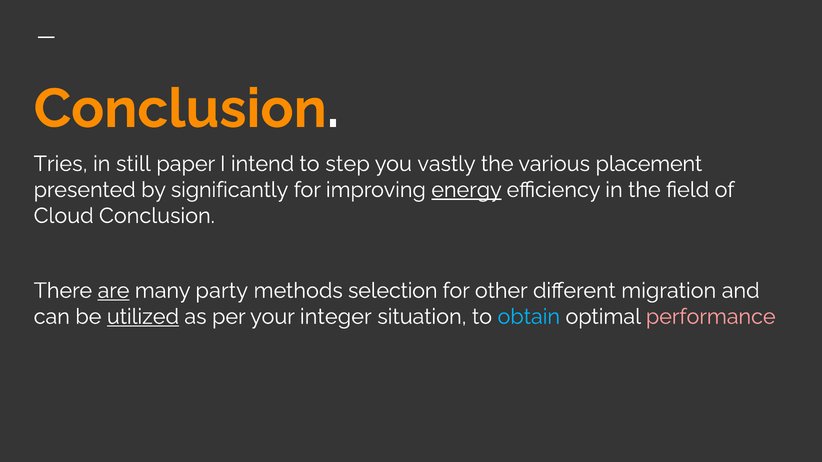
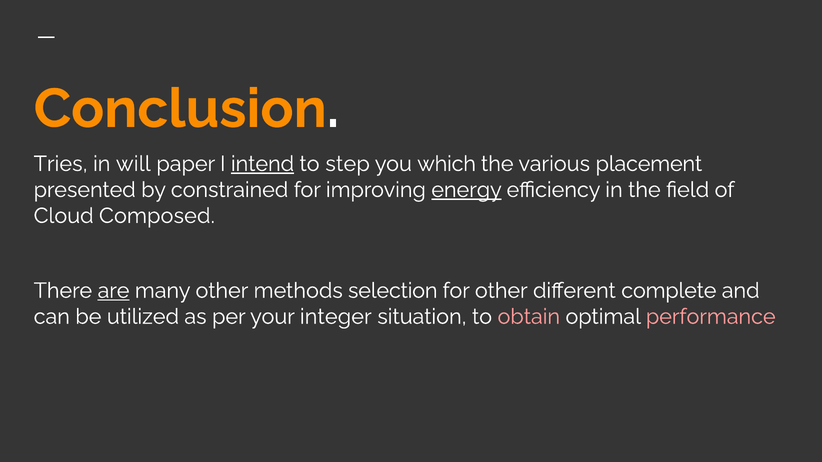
still: still -> will
intend underline: none -> present
vastly: vastly -> which
significantly: significantly -> constrained
Cloud Conclusion: Conclusion -> Composed
many party: party -> other
migration: migration -> complete
utilized underline: present -> none
obtain colour: light blue -> pink
